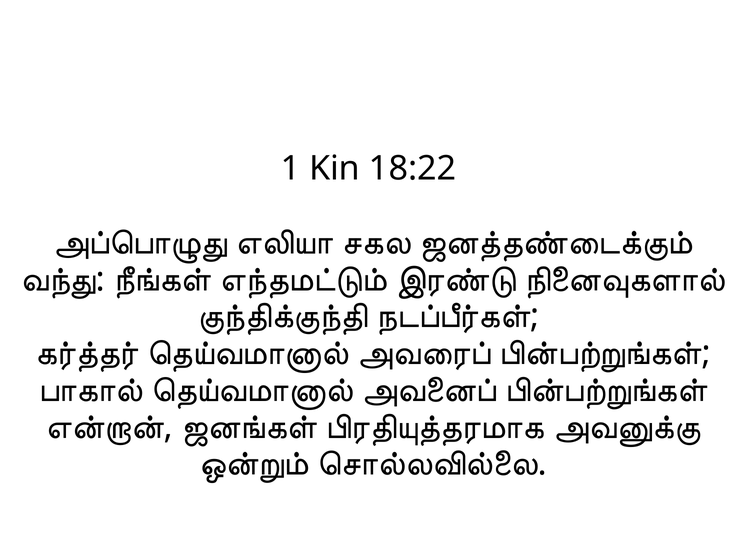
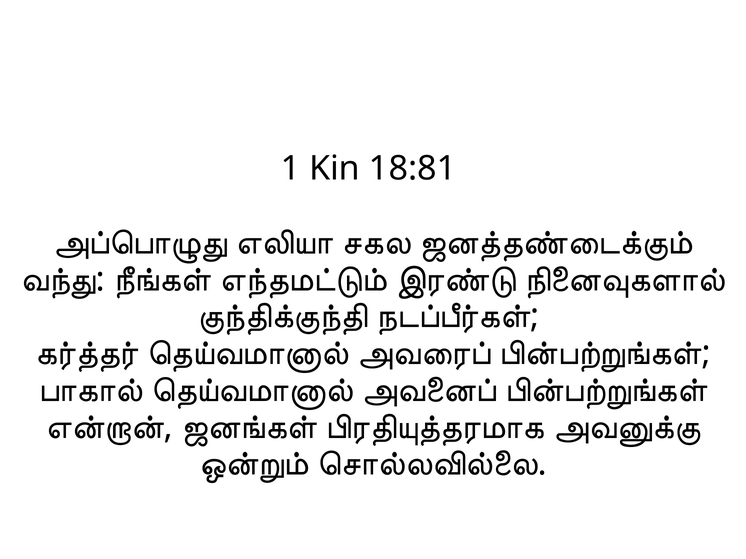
18:22: 18:22 -> 18:81
